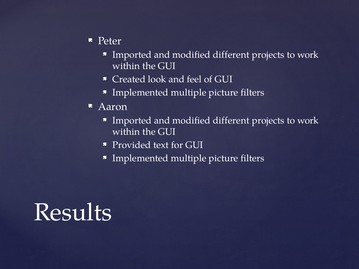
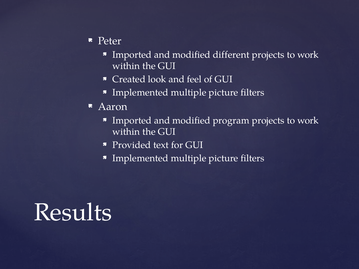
different at (231, 121): different -> program
